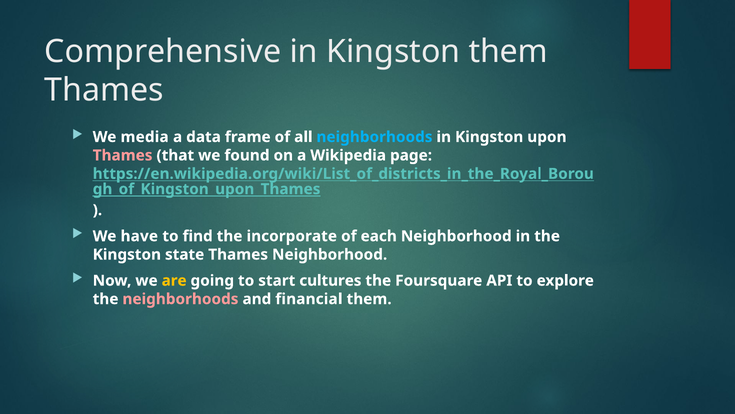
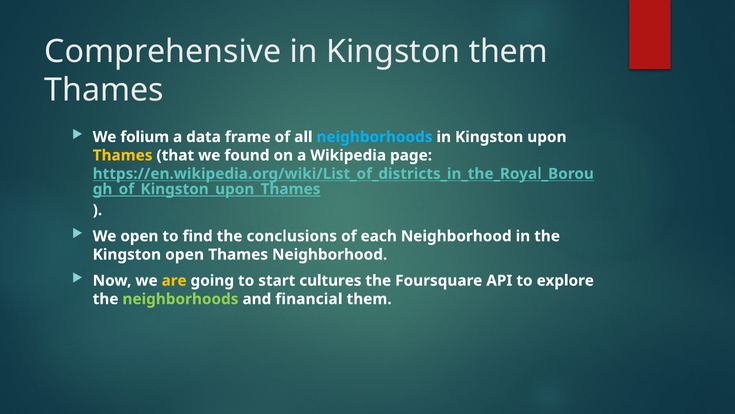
media: media -> folium
Thames at (123, 155) colour: pink -> yellow
We have: have -> open
incorporate: incorporate -> conclusions
Kingston state: state -> open
neighborhoods at (180, 299) colour: pink -> light green
